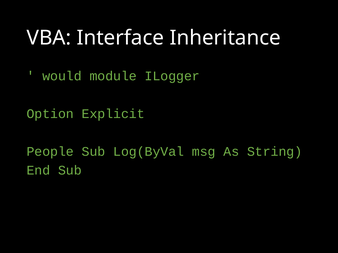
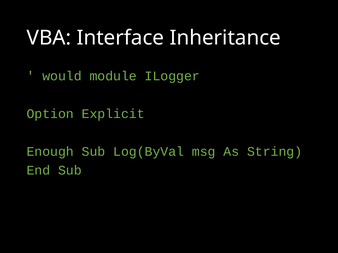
People: People -> Enough
